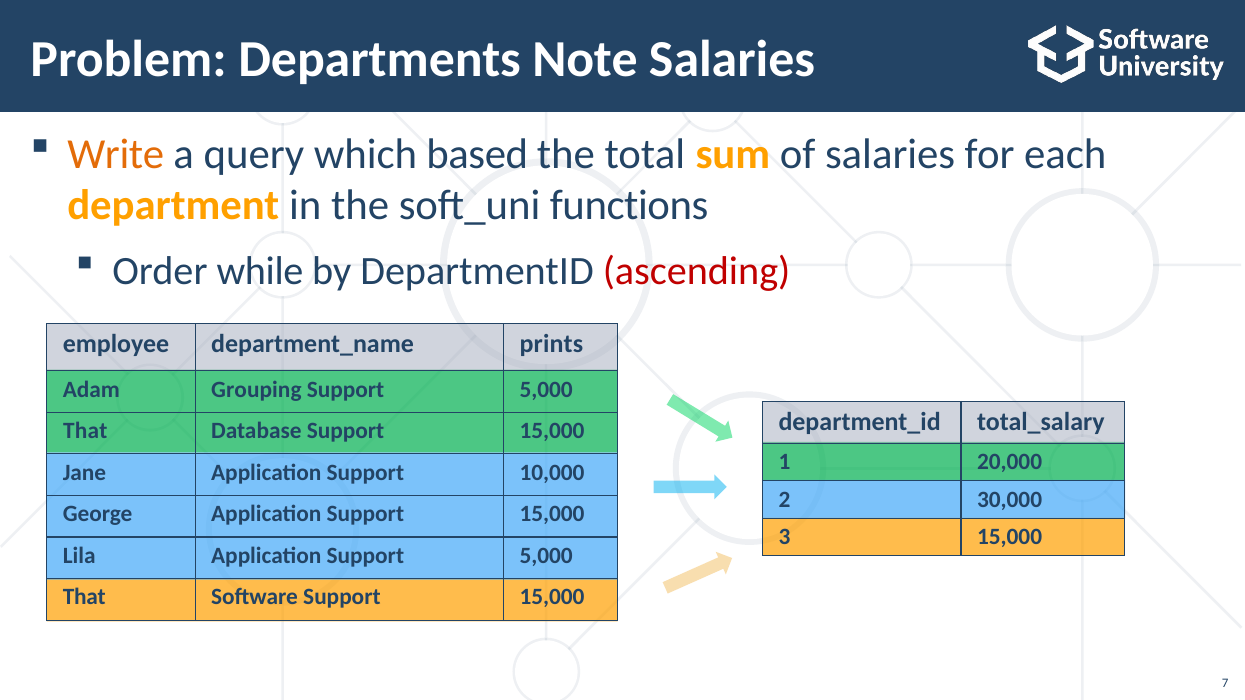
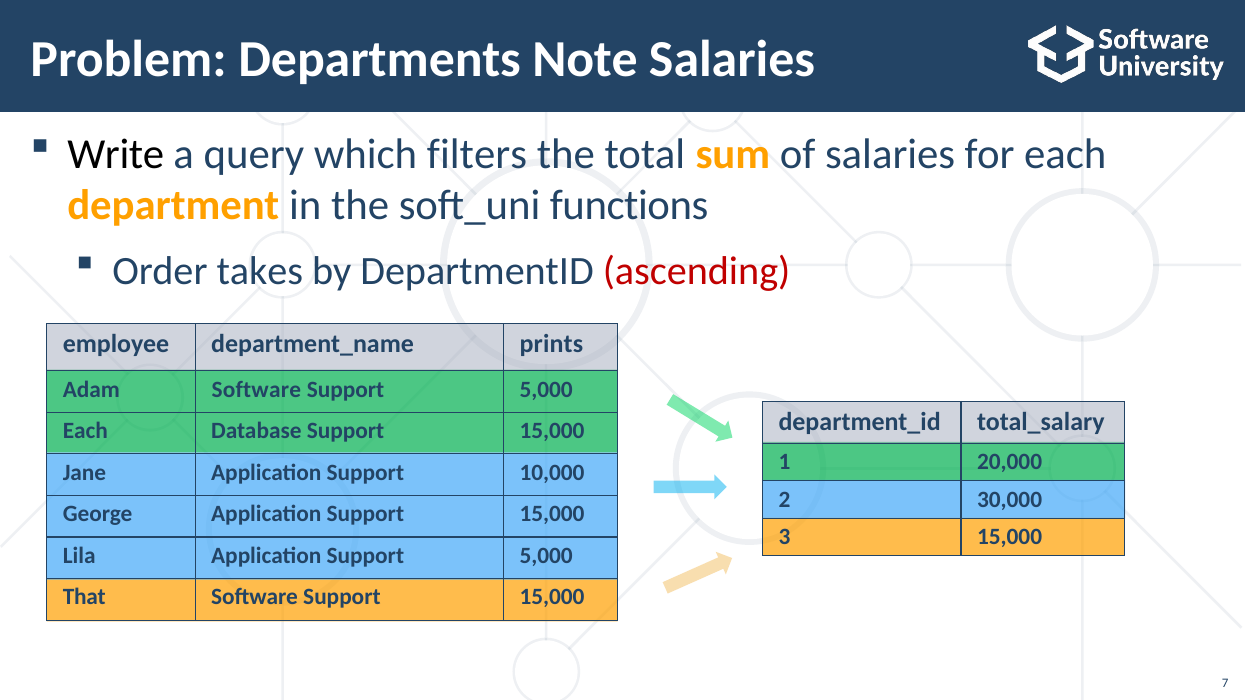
Write colour: orange -> black
based: based -> filters
while: while -> takes
Adam Grouping: Grouping -> Software
That at (85, 431): That -> Each
